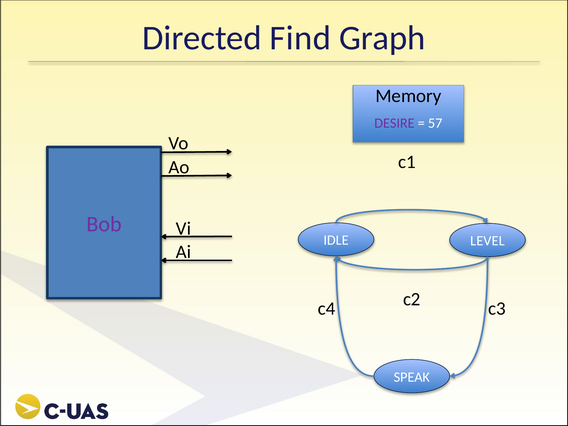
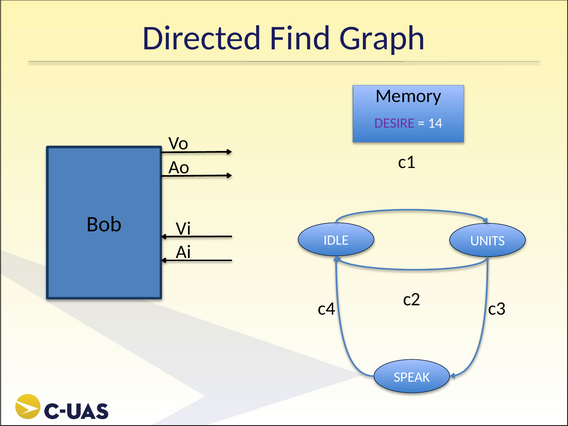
57: 57 -> 14
Bob colour: purple -> black
LEVEL: LEVEL -> UNITS
